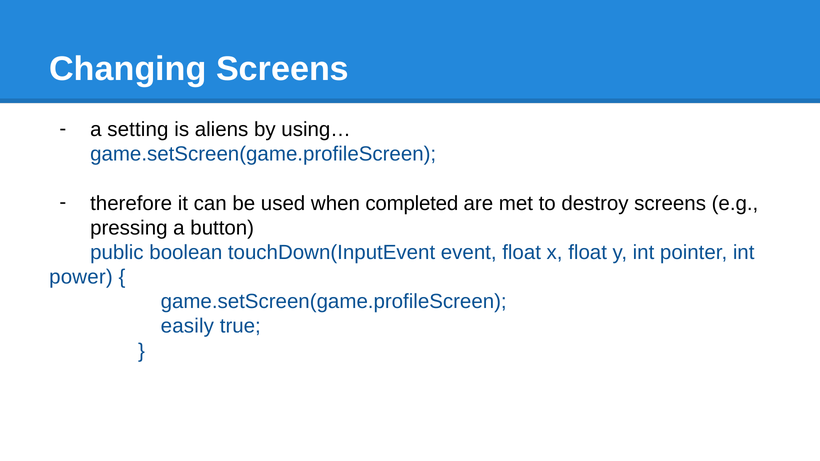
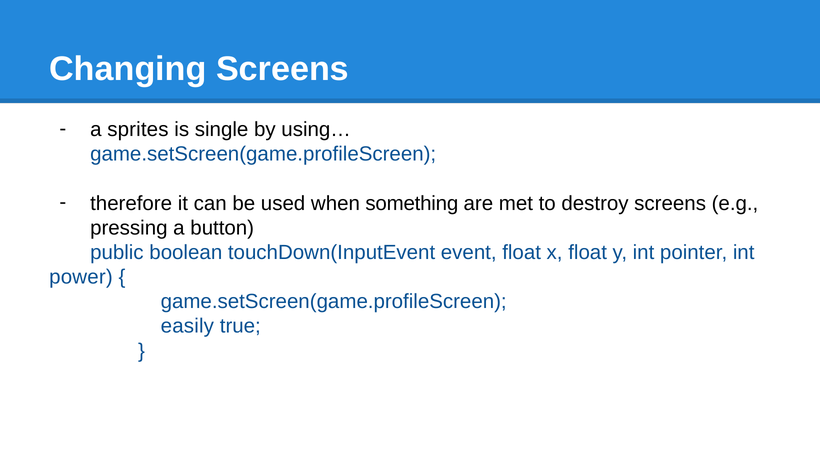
setting: setting -> sprites
aliens: aliens -> single
completed: completed -> something
